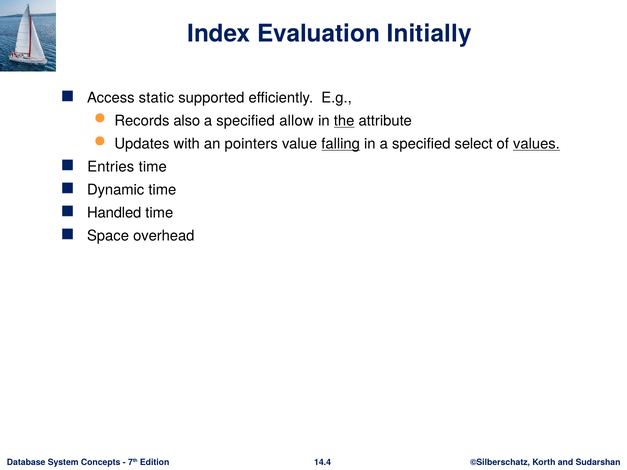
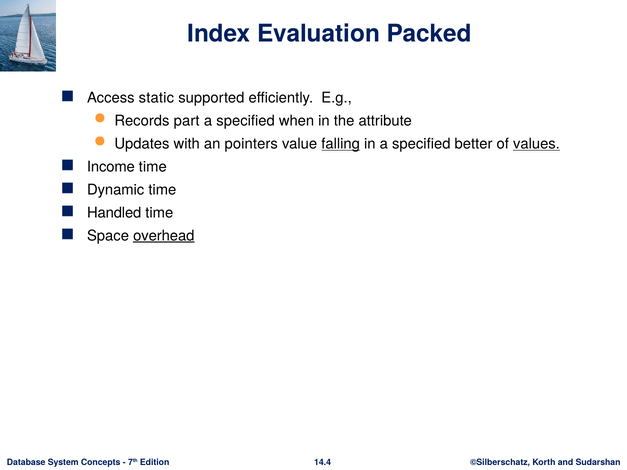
Initially: Initially -> Packed
also: also -> part
allow: allow -> when
the underline: present -> none
select: select -> better
Entries: Entries -> Income
overhead underline: none -> present
